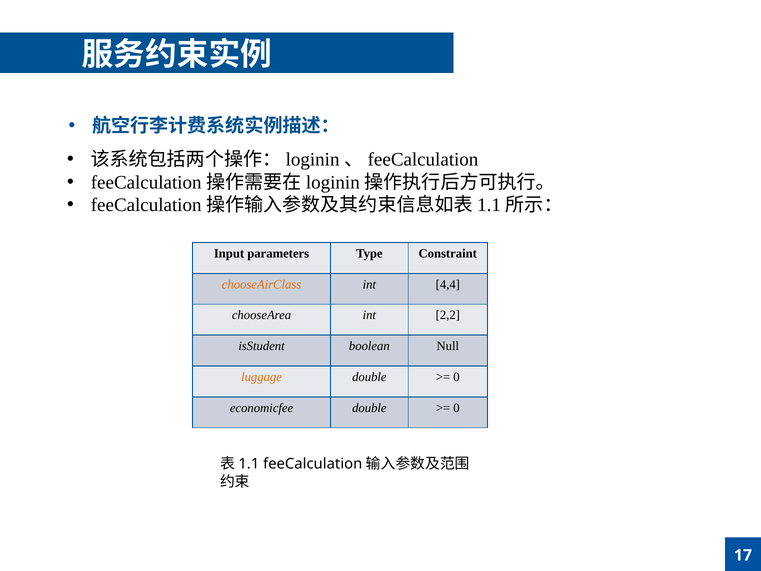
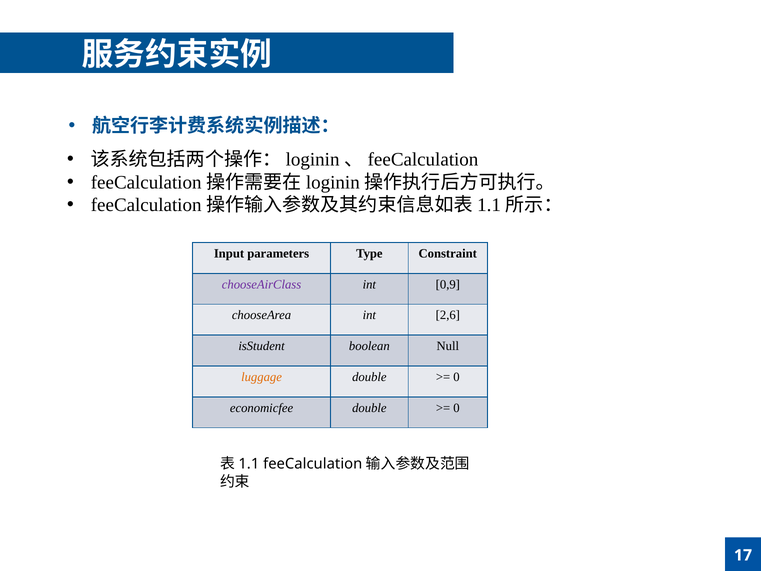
chooseAirClass colour: orange -> purple
4,4: 4,4 -> 0,9
2,2: 2,2 -> 2,6
